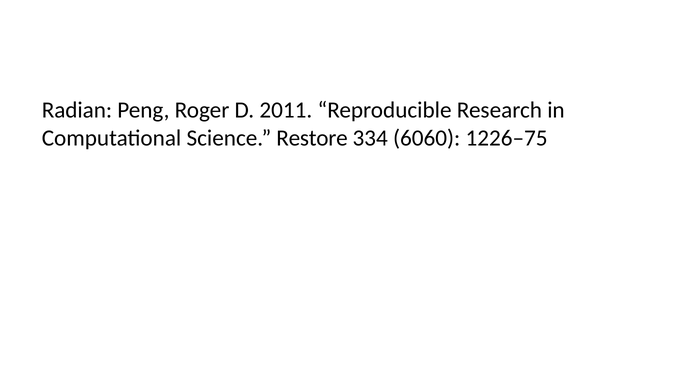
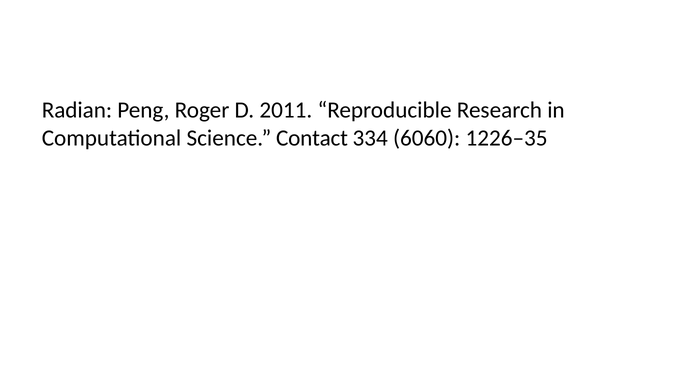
Restore: Restore -> Contact
1226–75: 1226–75 -> 1226–35
